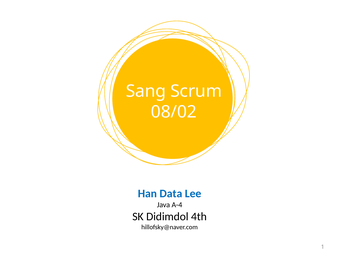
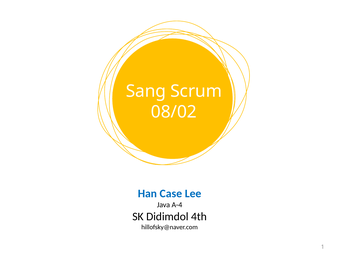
Data: Data -> Case
